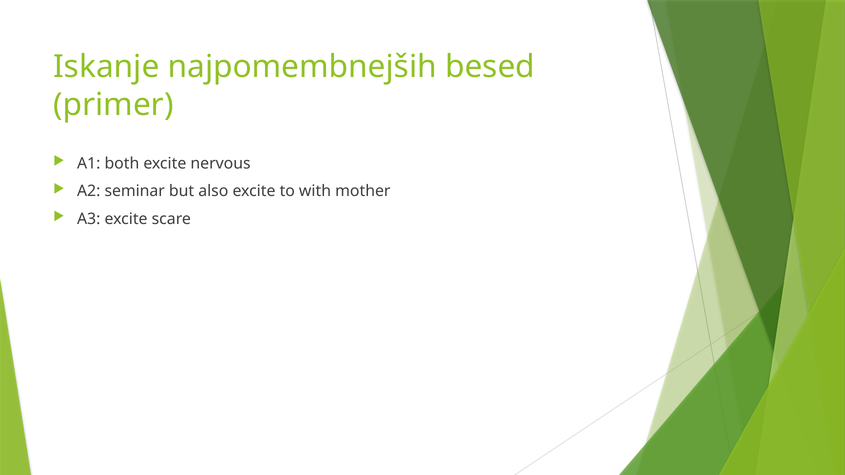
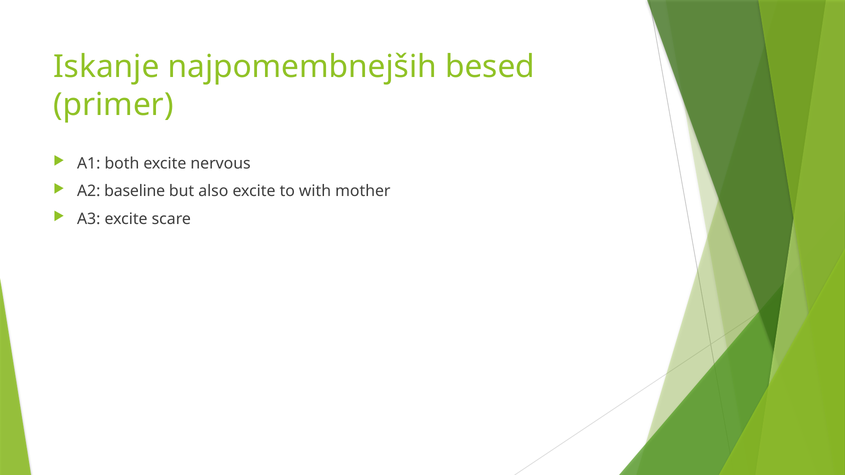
seminar: seminar -> baseline
